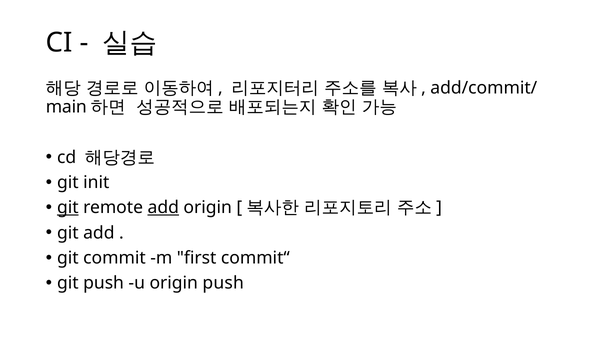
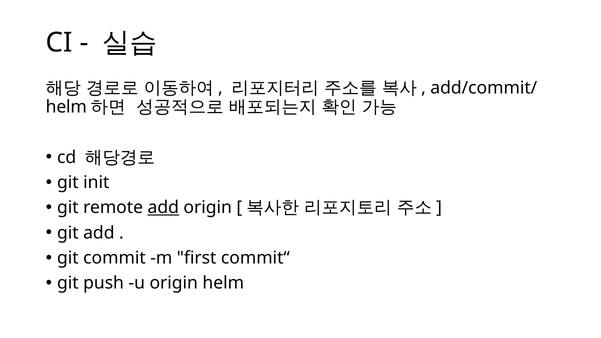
main at (66, 107): main -> helm
git at (68, 208) underline: present -> none
origin push: push -> helm
